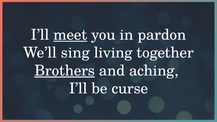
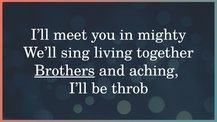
meet underline: present -> none
pardon: pardon -> mighty
curse: curse -> throb
